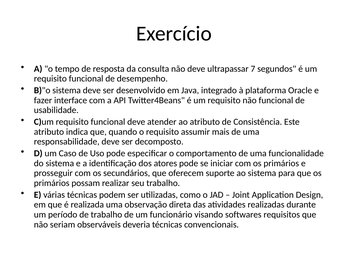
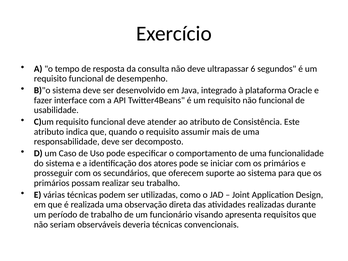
7: 7 -> 6
softwares: softwares -> apresenta
